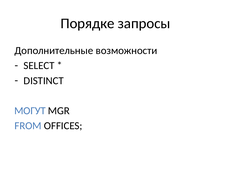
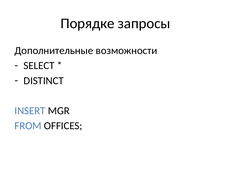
МОГУТ: МОГУТ -> INSERT
